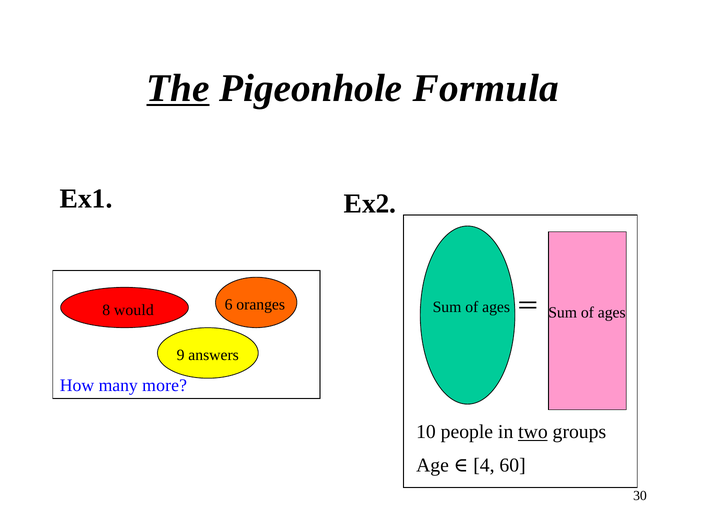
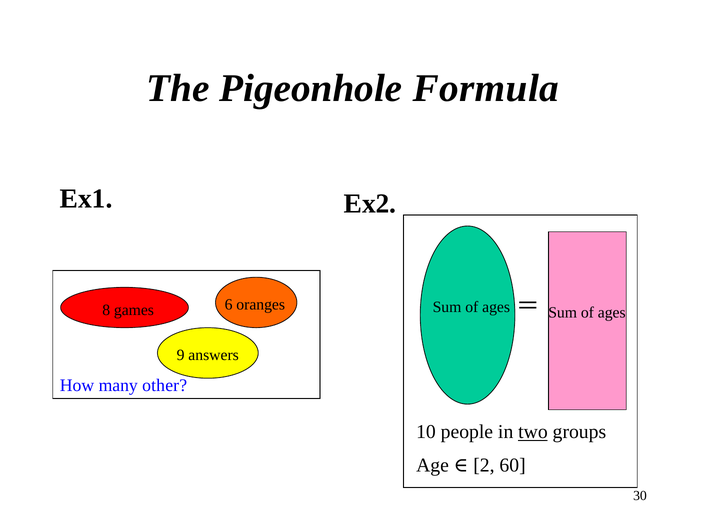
The underline: present -> none
would: would -> games
more: more -> other
4: 4 -> 2
